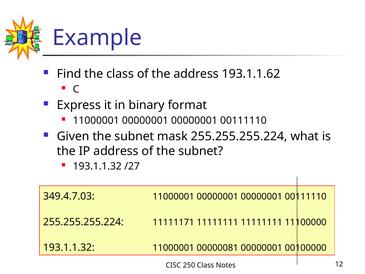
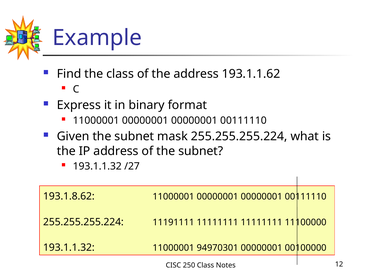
349.4.7.03: 349.4.7.03 -> 193.1.8.62
11111171: 11111171 -> 11191111
00000081: 00000081 -> 94970301
